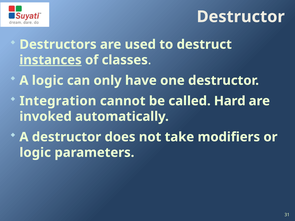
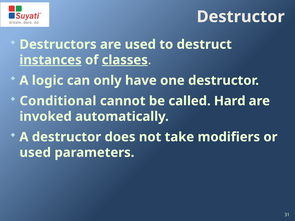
classes underline: none -> present
Integration: Integration -> Conditional
logic at (35, 153): logic -> used
